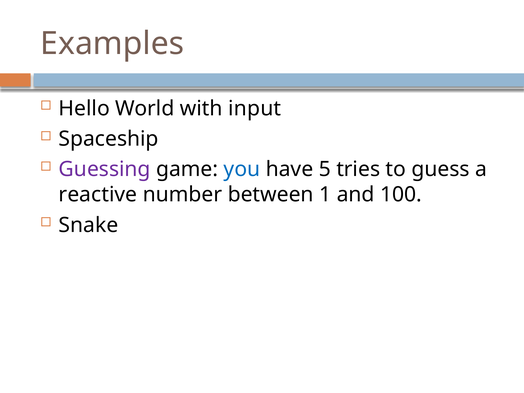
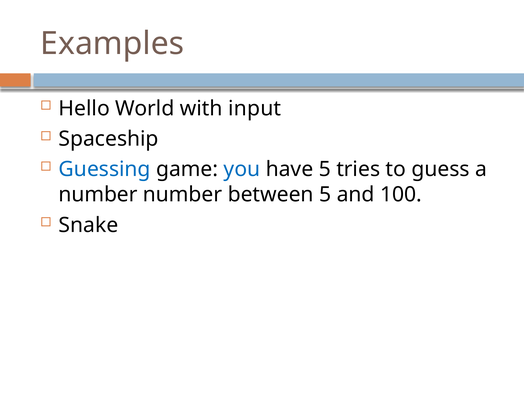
Guessing colour: purple -> blue
reactive at (98, 195): reactive -> number
between 1: 1 -> 5
